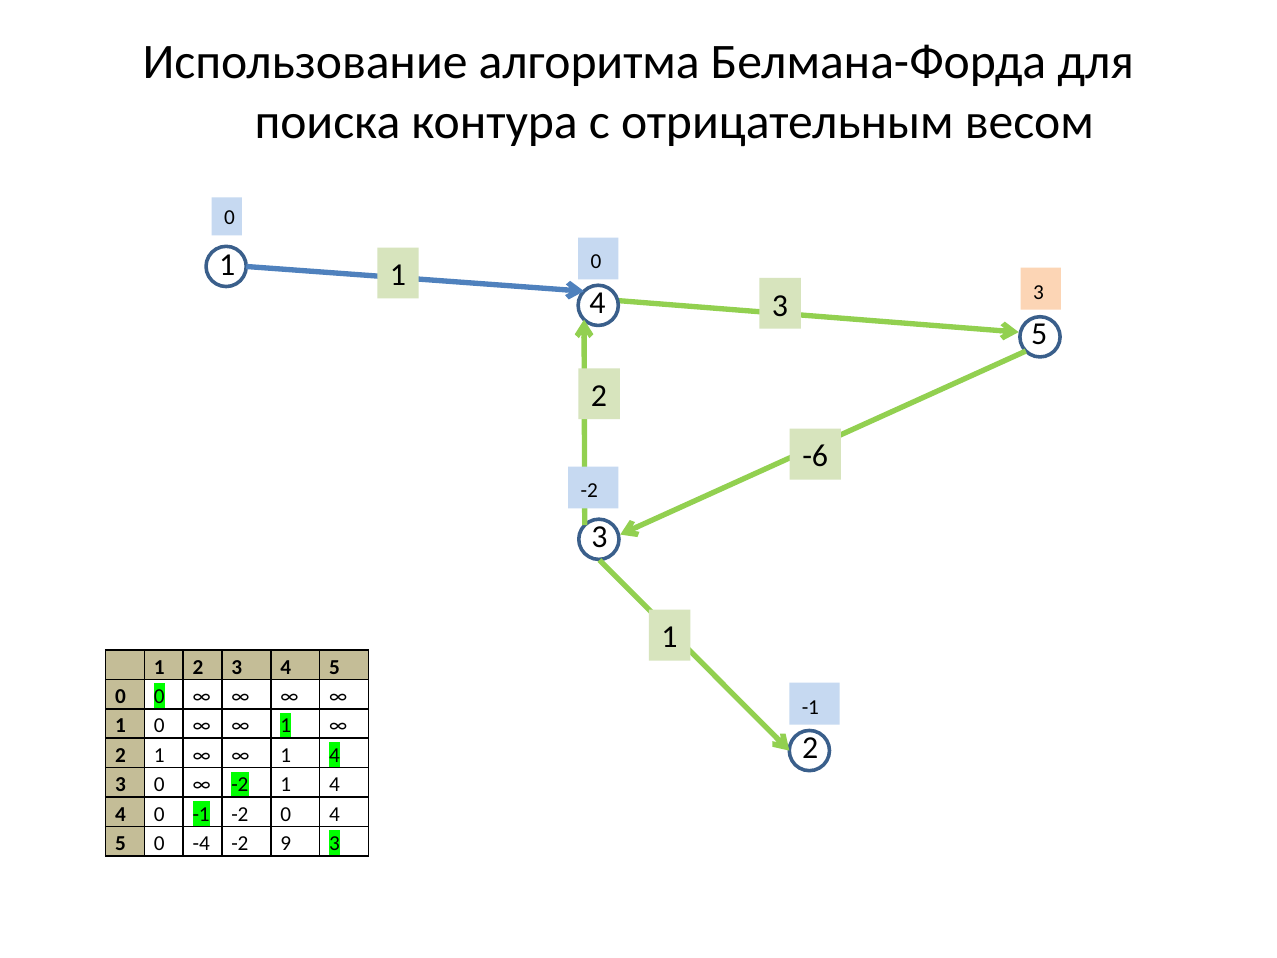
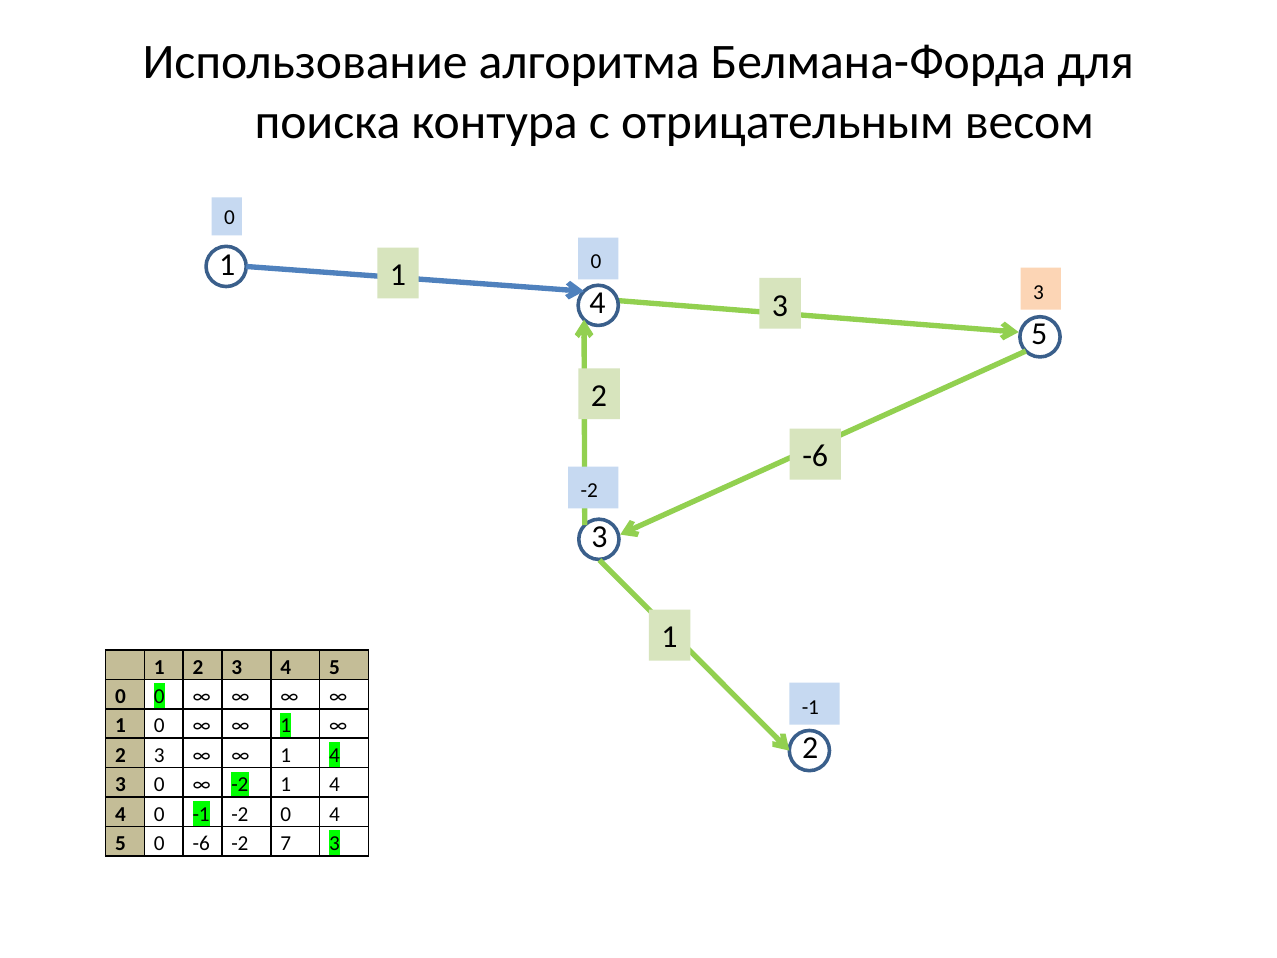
1 at (159, 755): 1 -> 3
0 -4: -4 -> -6
9: 9 -> 7
